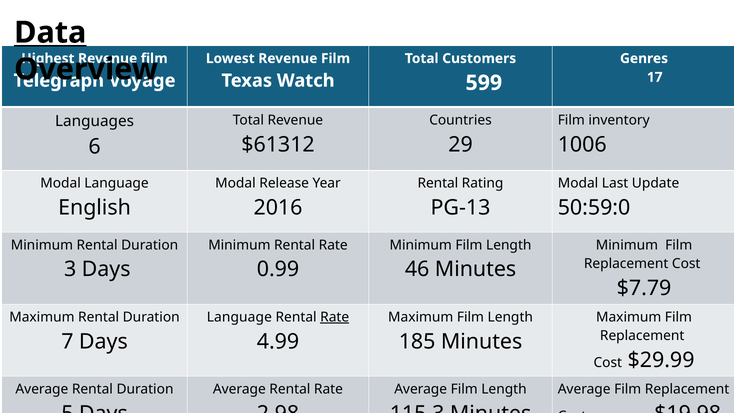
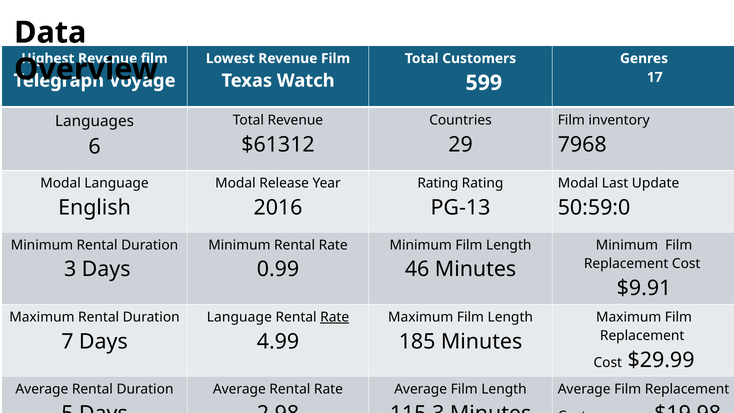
Data underline: present -> none
1006: 1006 -> 7968
Rental at (438, 183): Rental -> Rating
$7.79: $7.79 -> $9.91
